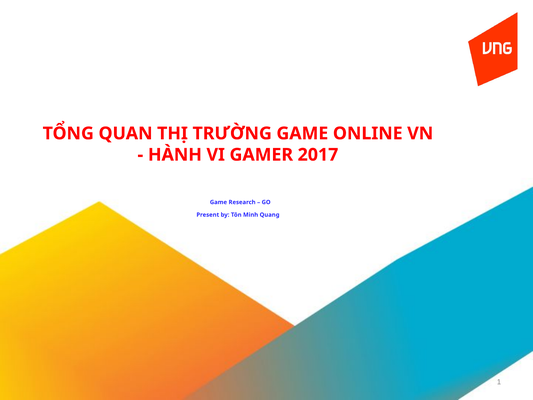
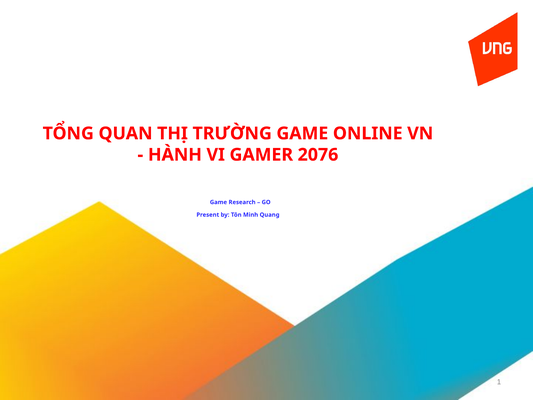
2017: 2017 -> 2076
